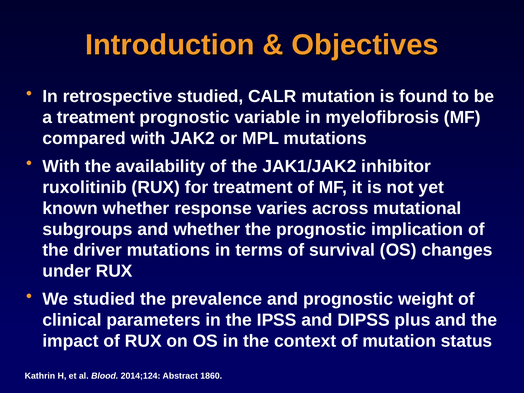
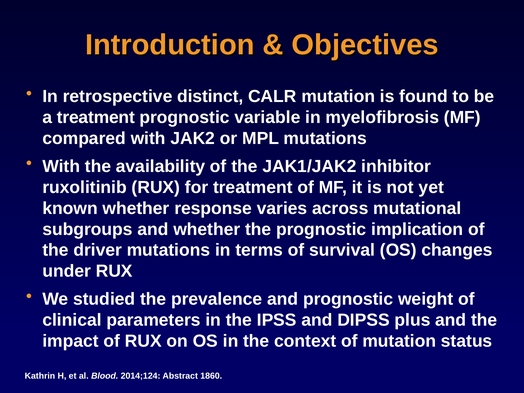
retrospective studied: studied -> distinct
